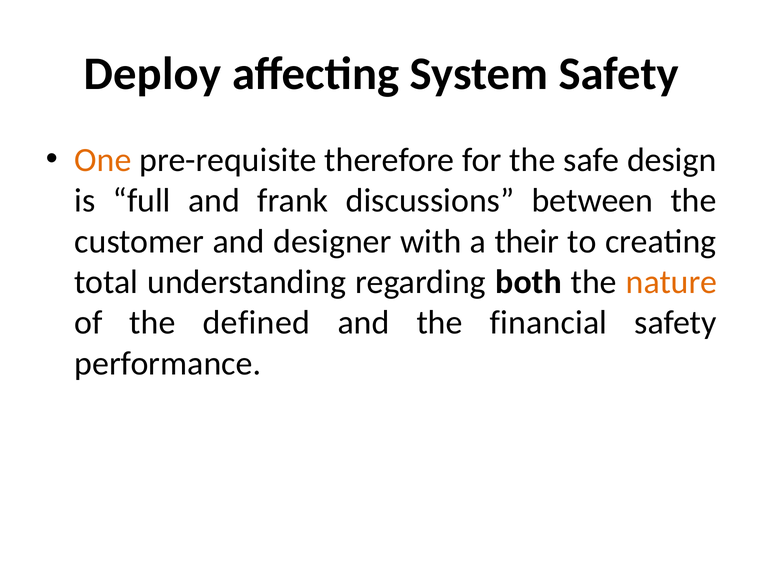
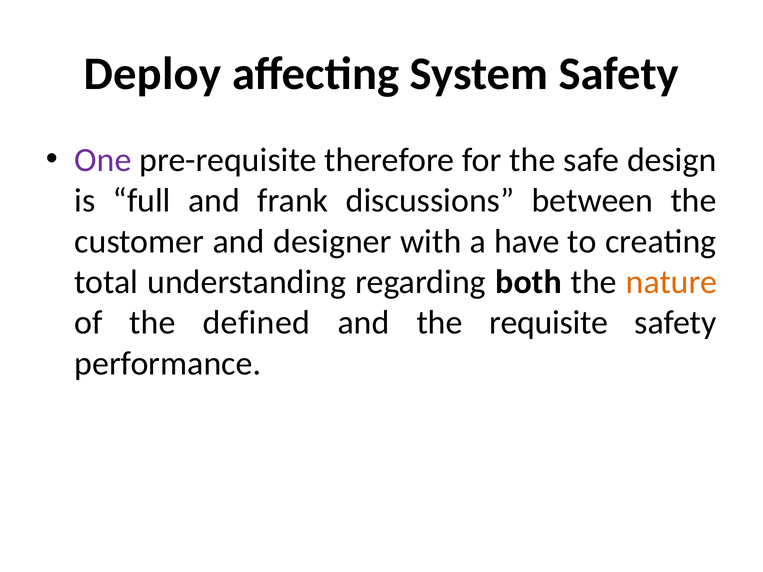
One colour: orange -> purple
their: their -> have
financial: financial -> requisite
